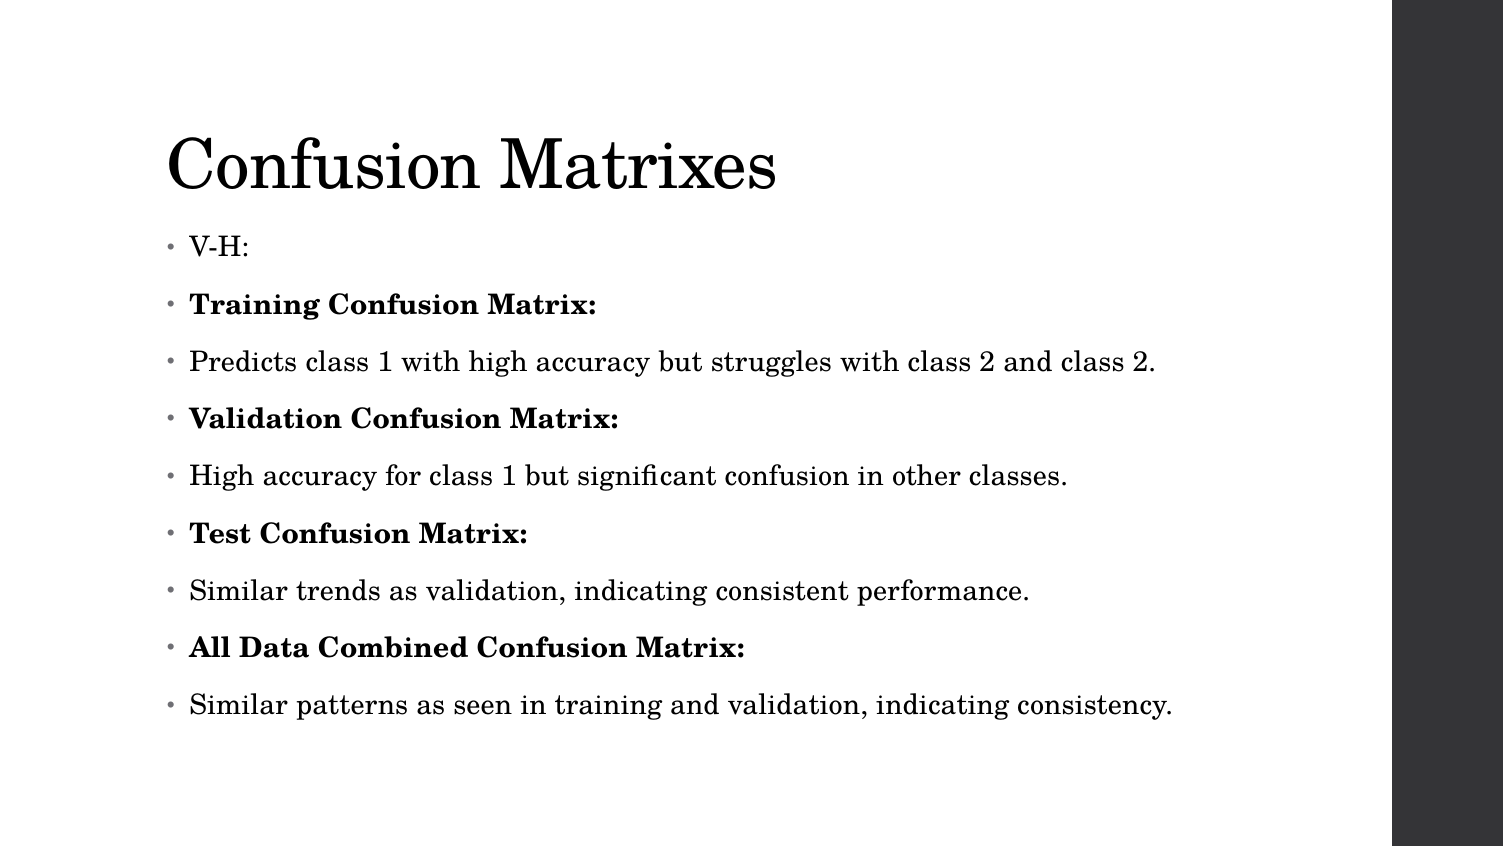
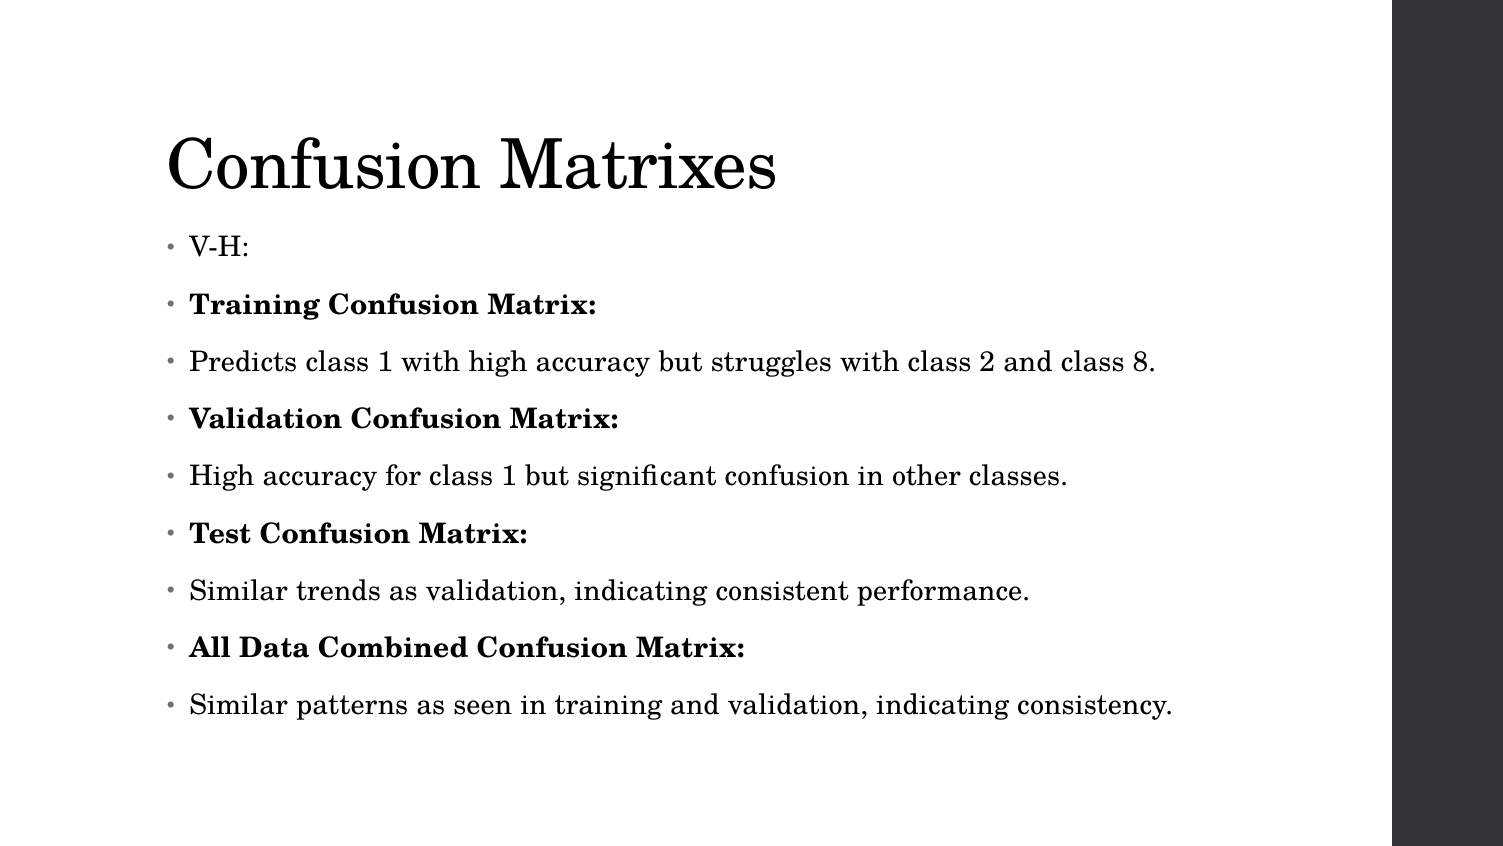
and class 2: 2 -> 8
